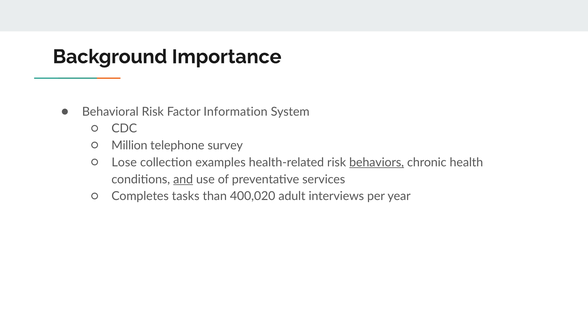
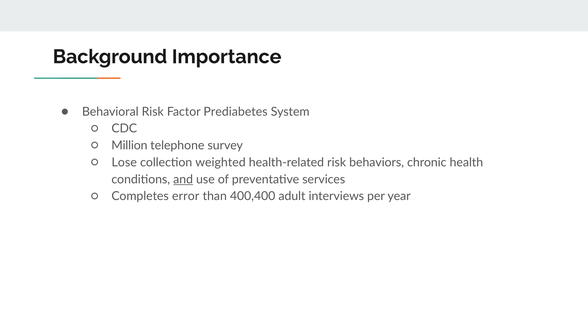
Information: Information -> Prediabetes
examples: examples -> weighted
behaviors underline: present -> none
tasks: tasks -> error
400,020: 400,020 -> 400,400
